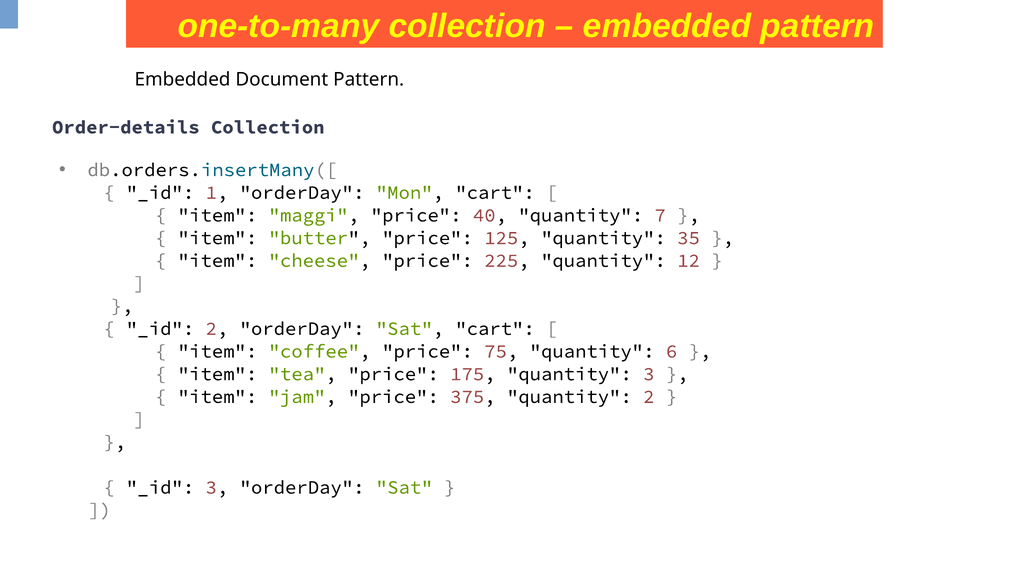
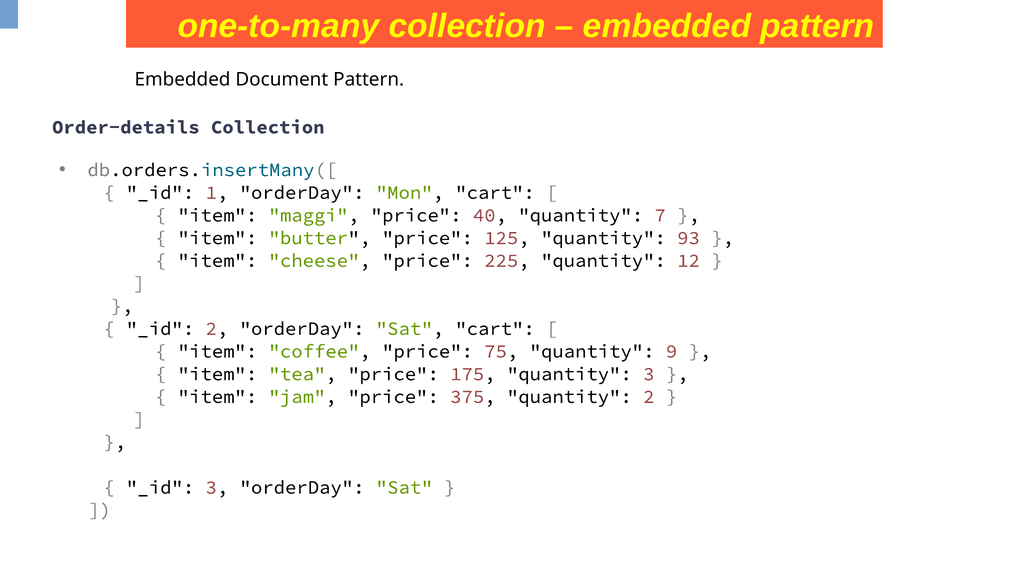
35: 35 -> 93
6: 6 -> 9
